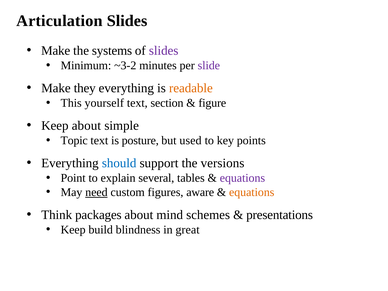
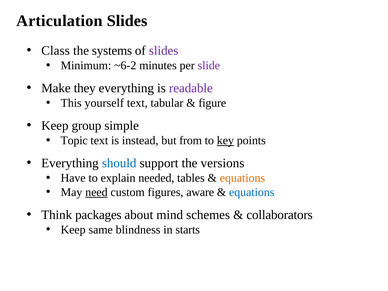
Make at (56, 51): Make -> Class
~3-2: ~3-2 -> ~6-2
readable colour: orange -> purple
section: section -> tabular
Keep about: about -> group
posture: posture -> instead
used: used -> from
key underline: none -> present
Point: Point -> Have
several: several -> needed
equations at (242, 178) colour: purple -> orange
equations at (252, 192) colour: orange -> blue
presentations: presentations -> collaborators
build: build -> same
great: great -> starts
